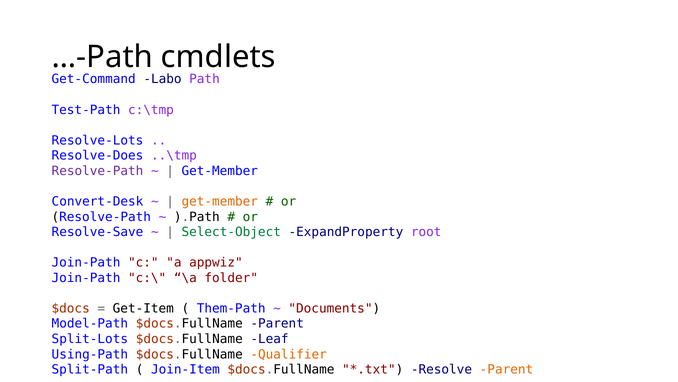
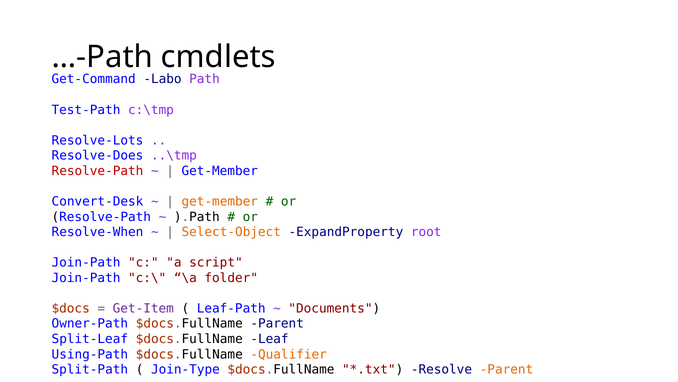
Resolve-Path at (97, 171) colour: purple -> red
Resolve-Save: Resolve-Save -> Resolve-When
Select-Object colour: green -> orange
appwiz: appwiz -> script
Get-Item colour: black -> purple
Them-Path: Them-Path -> Leaf-Path
Model-Path: Model-Path -> Owner-Path
Split-Lots: Split-Lots -> Split-Leaf
Join-Item: Join-Item -> Join-Type
